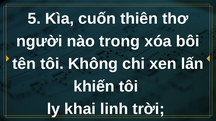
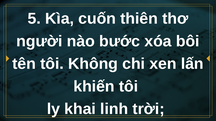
trong: trong -> bước
